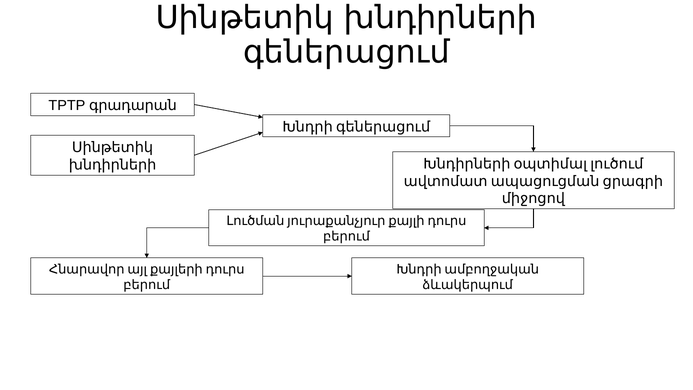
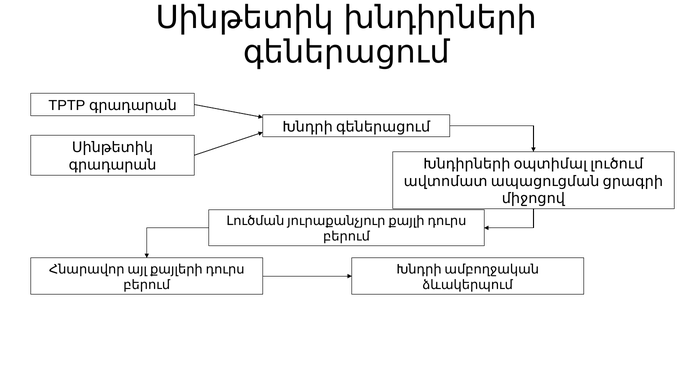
խնդիրների at (113, 165): խնդիրների -> գրադարան
